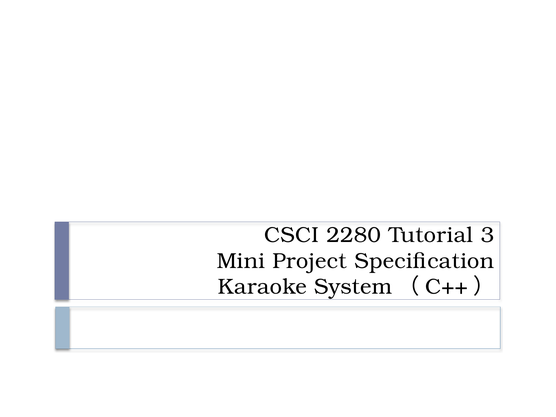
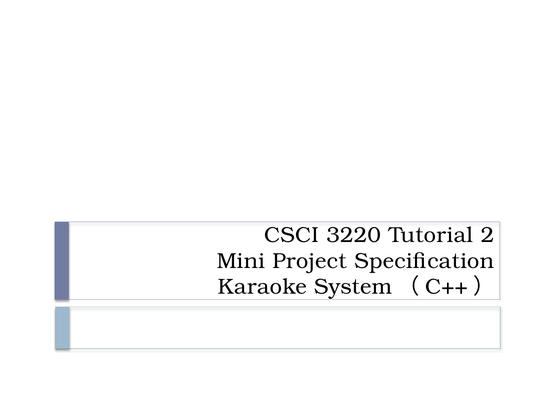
2280: 2280 -> 3220
3: 3 -> 2
